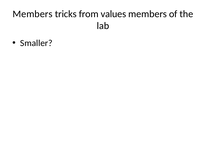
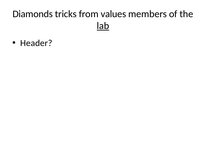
Members at (33, 14): Members -> Diamonds
lab underline: none -> present
Smaller: Smaller -> Header
